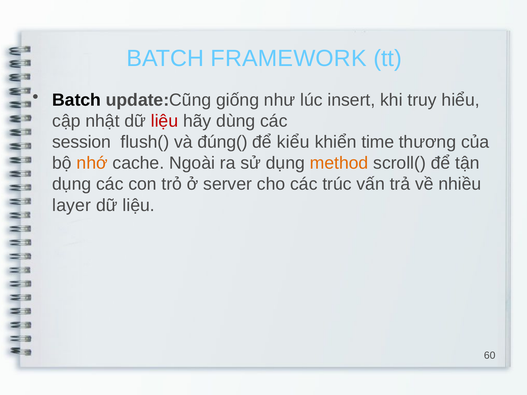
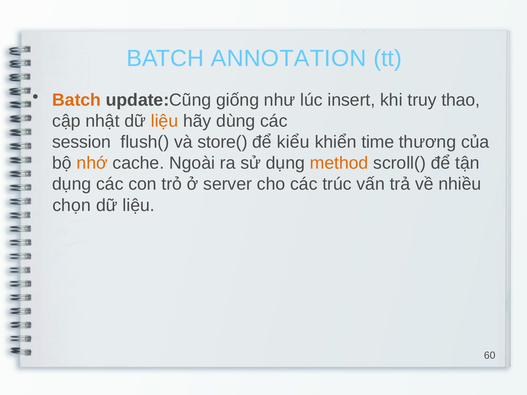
FRAMEWORK: FRAMEWORK -> ANNOTATION
Batch at (77, 100) colour: black -> orange
hiểu: hiểu -> thao
liệu at (165, 121) colour: red -> orange
đúng(: đúng( -> store(
layer: layer -> chọn
